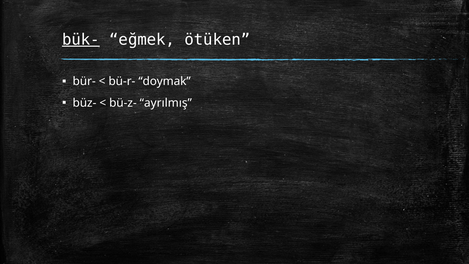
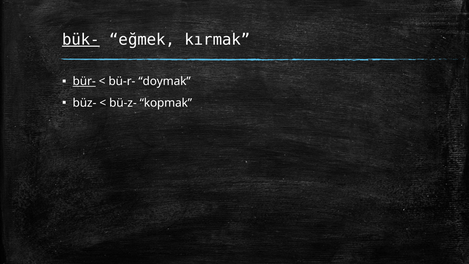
ötüken: ötüken -> kırmak
bür- underline: none -> present
ayrılmış: ayrılmış -> kopmak
